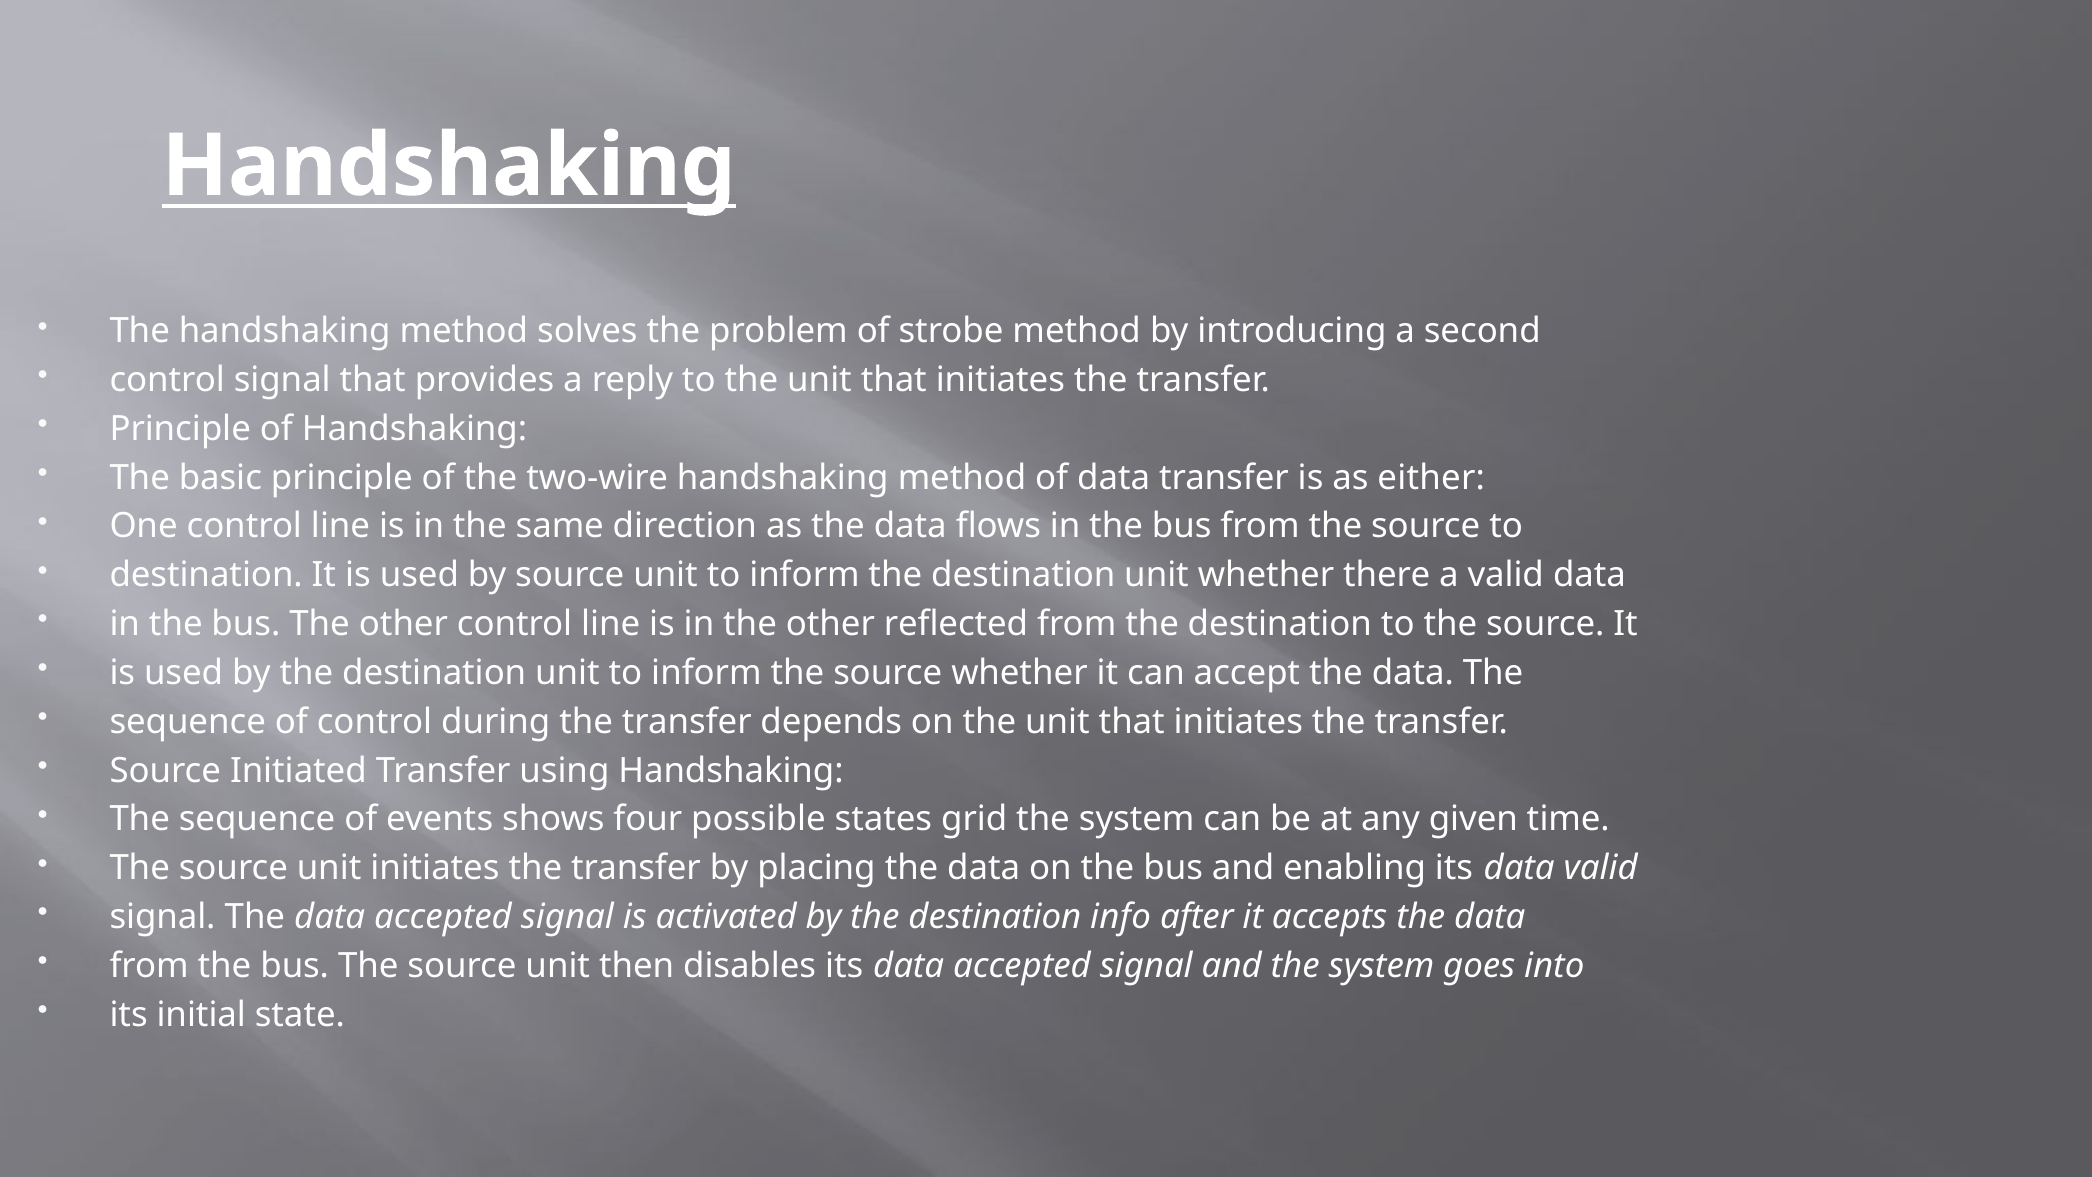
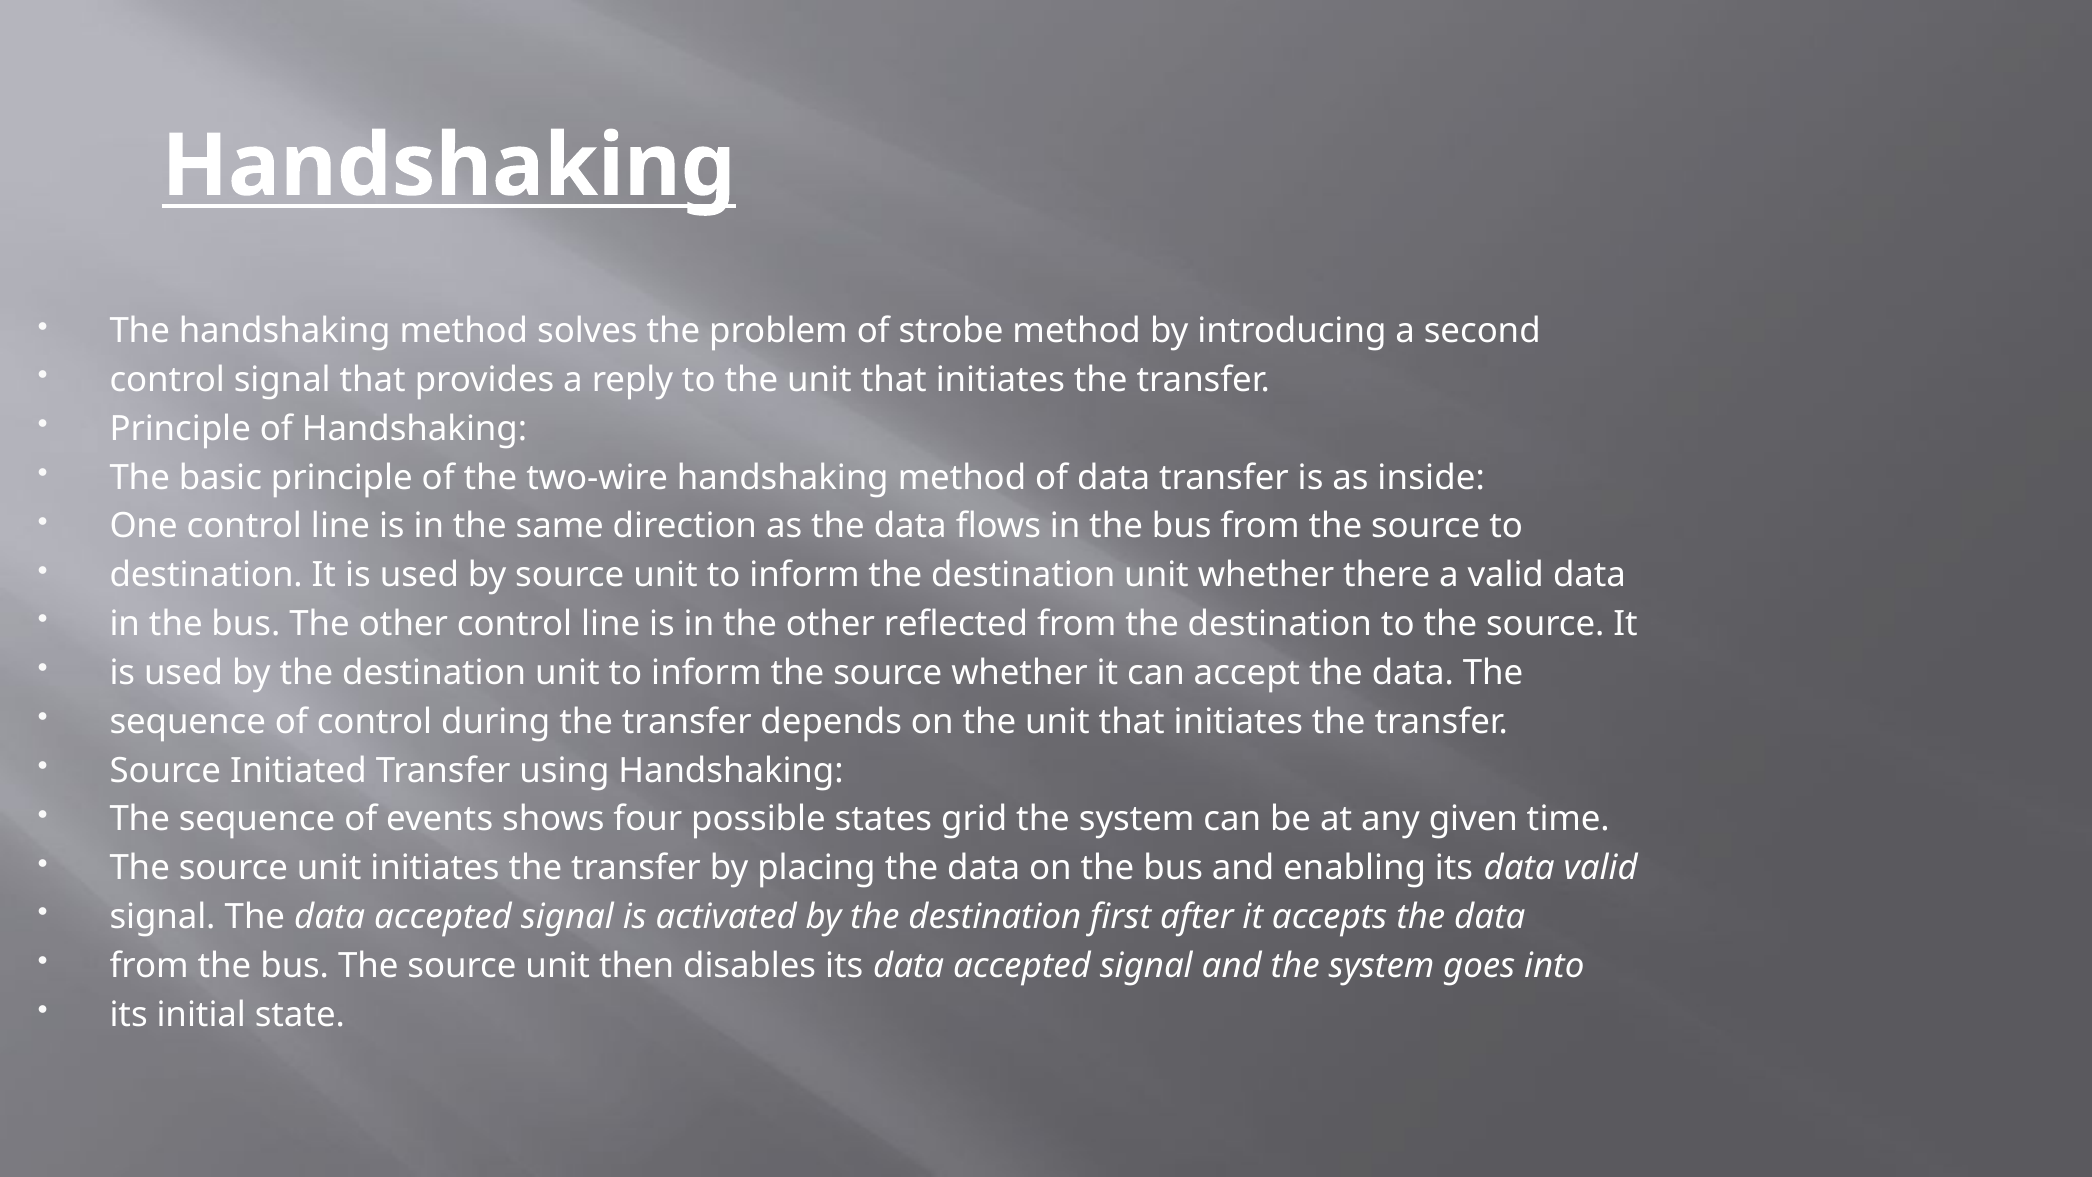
either: either -> inside
info: info -> first
